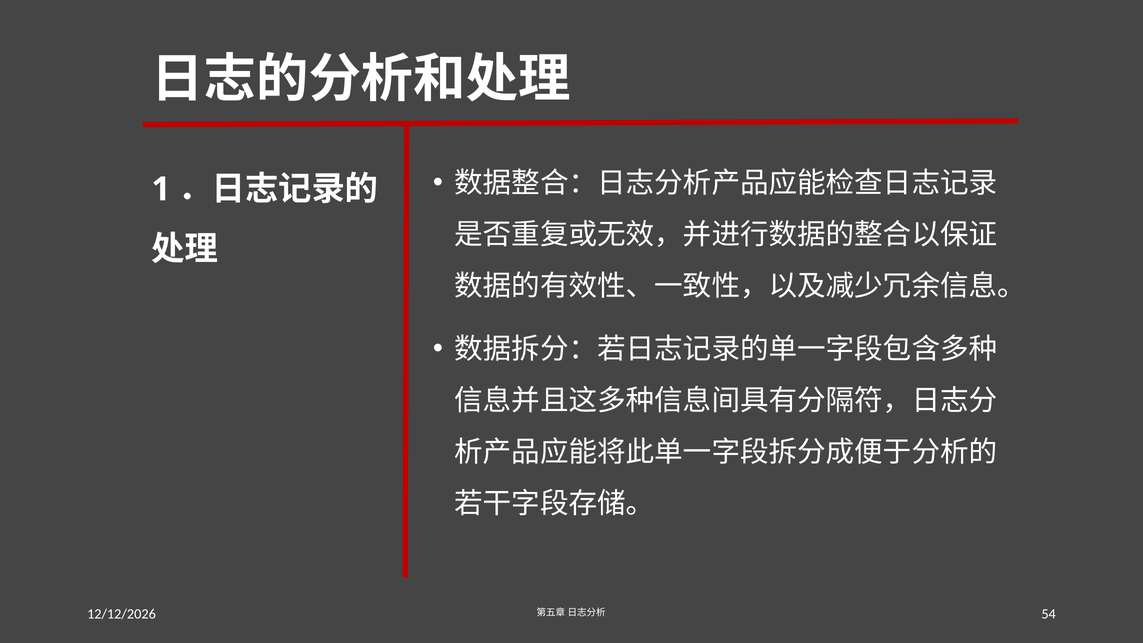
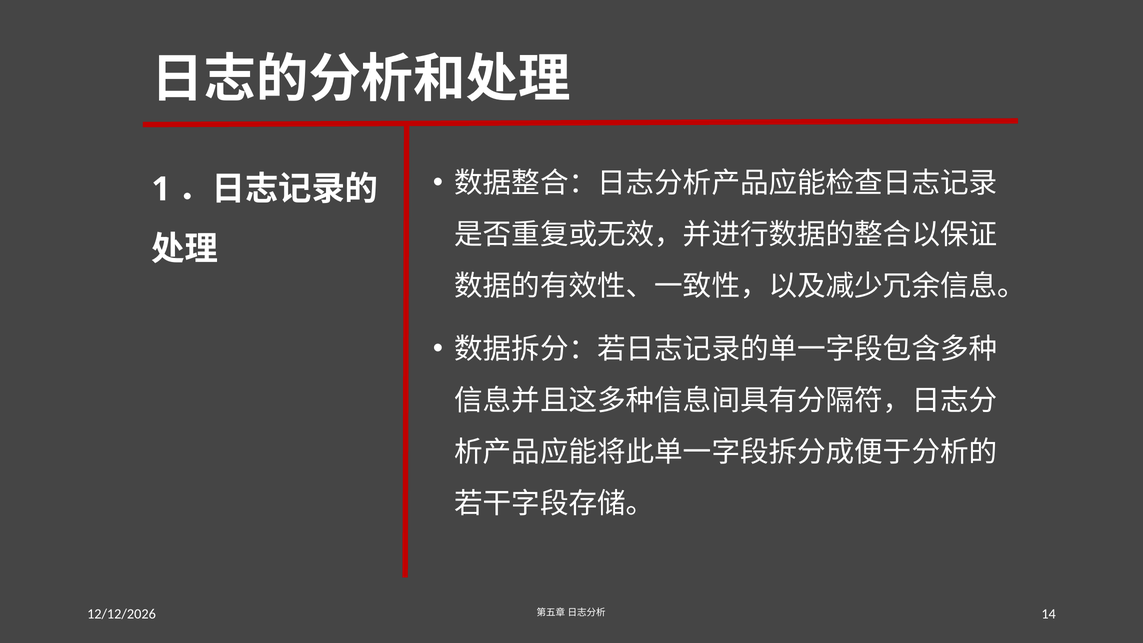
54: 54 -> 14
